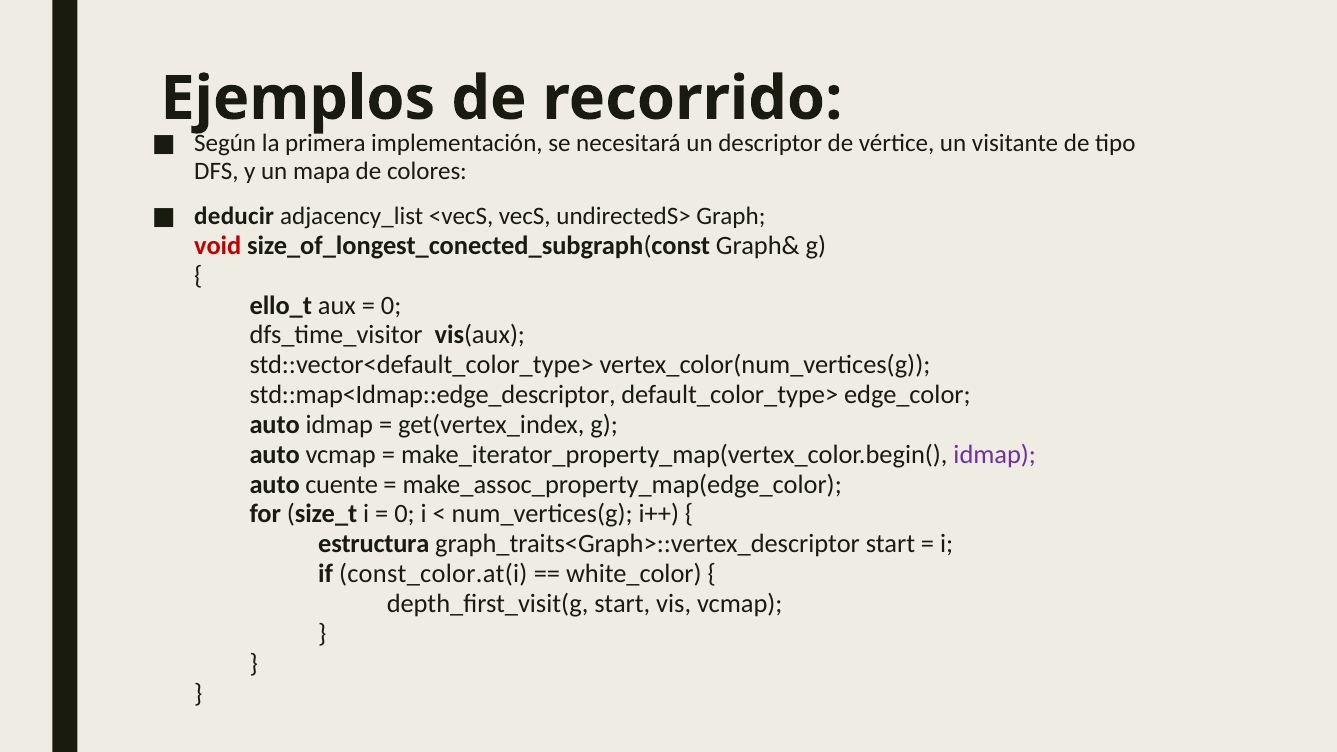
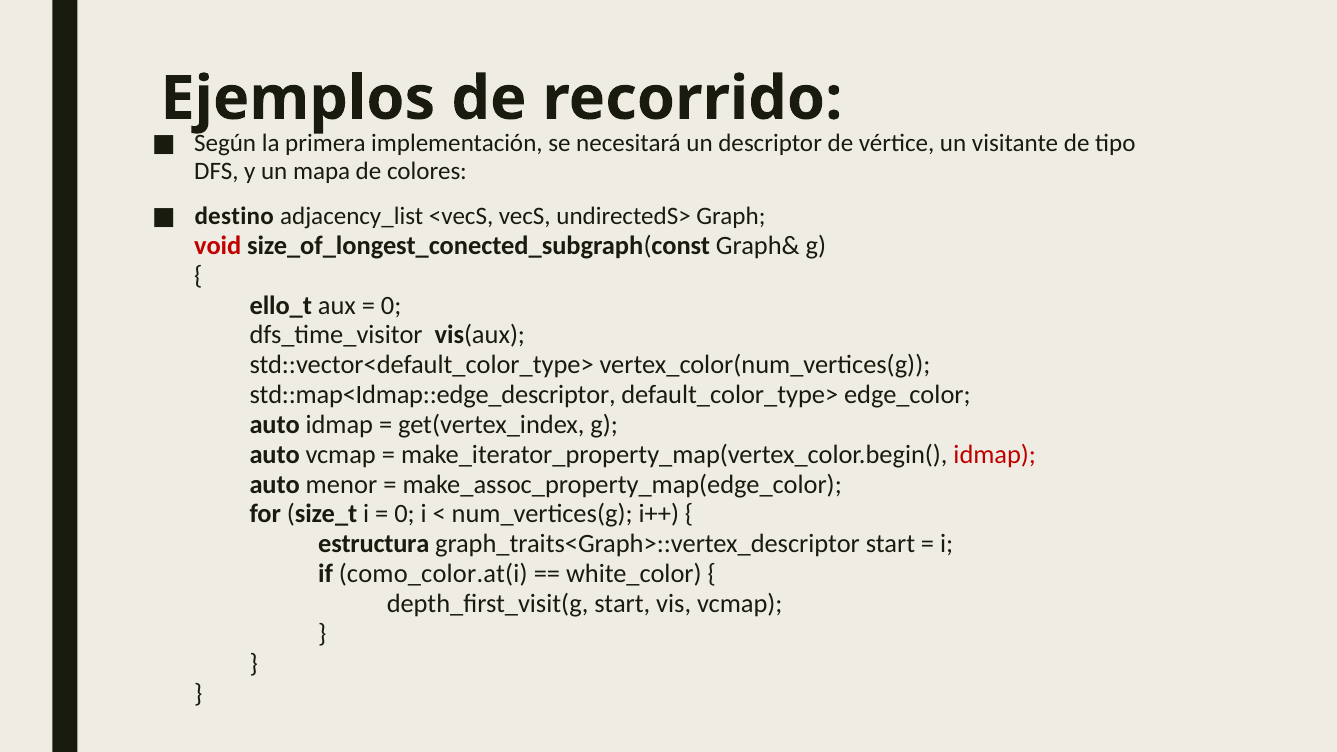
deducir: deducir -> destino
idmap at (995, 455) colour: purple -> red
cuente: cuente -> menor
const_color.at(i: const_color.at(i -> como_color.at(i
